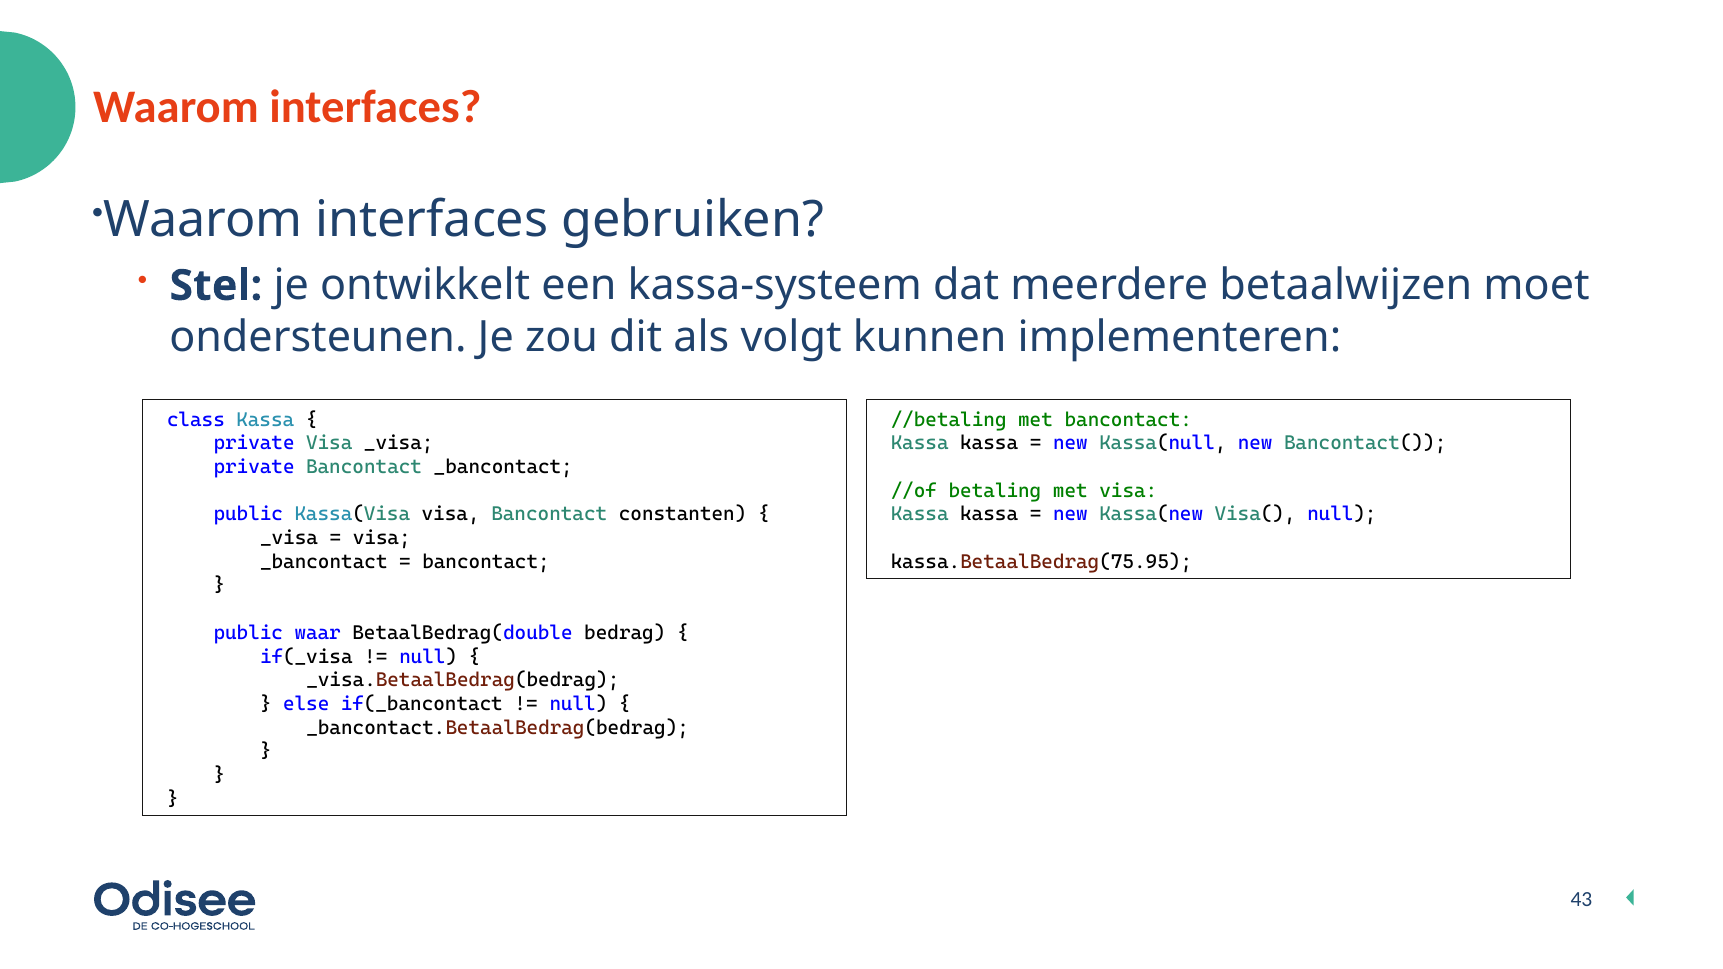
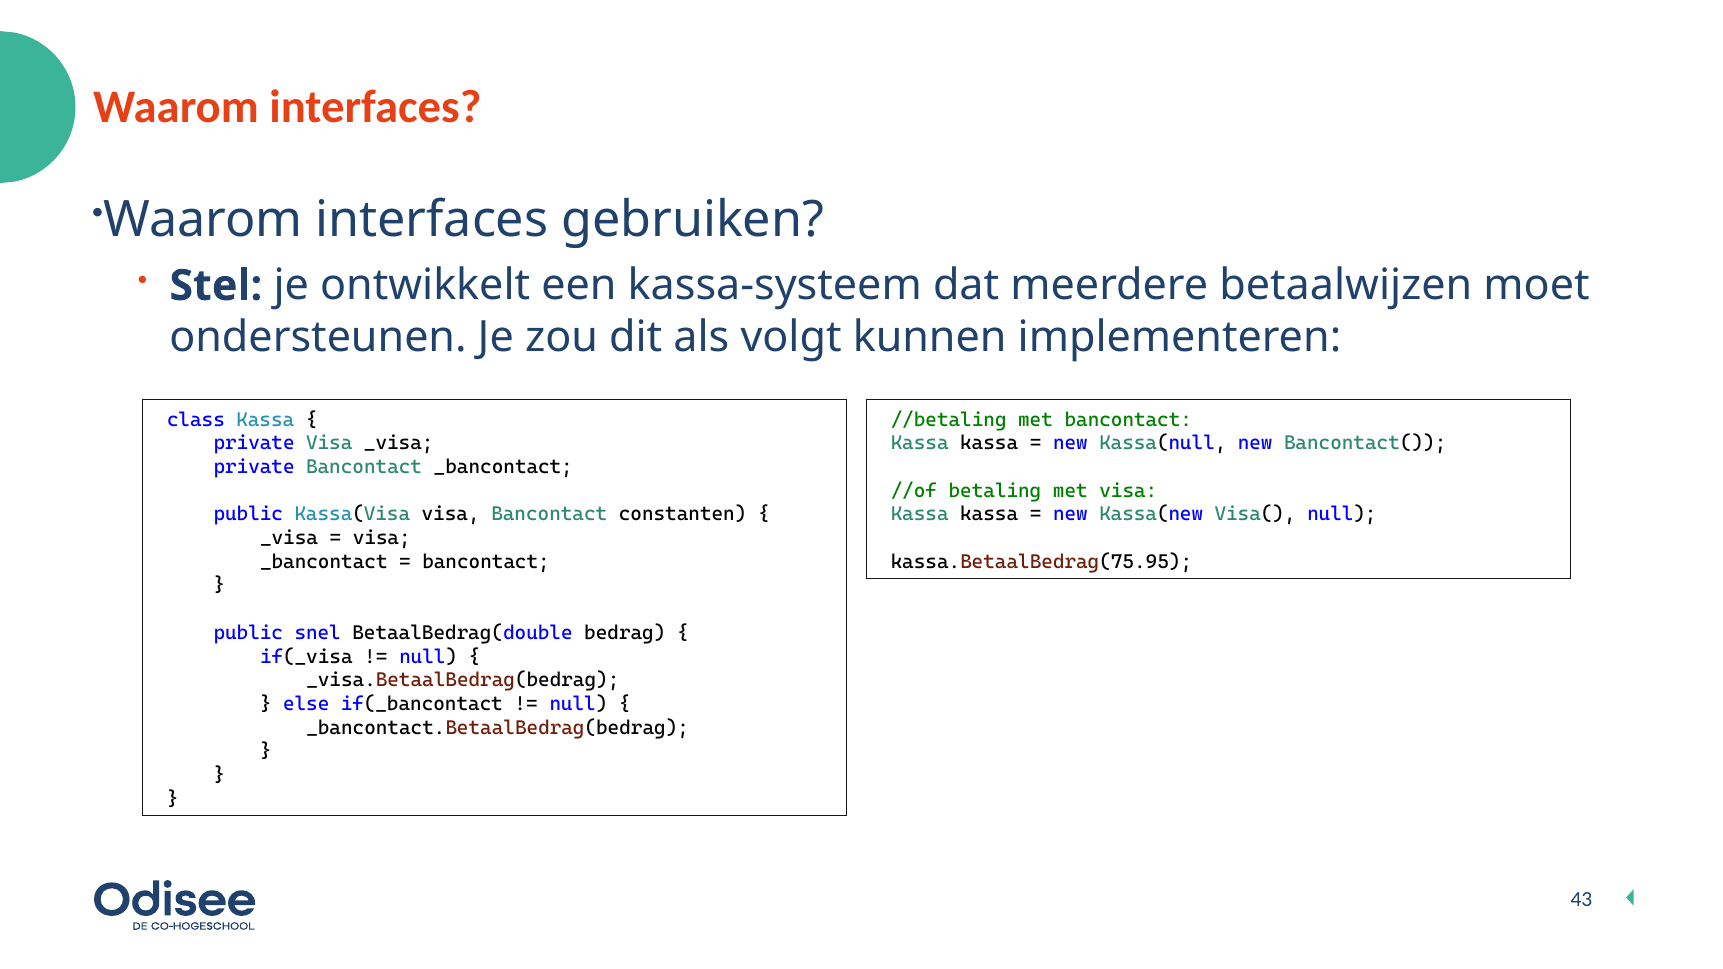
waar: waar -> snel
